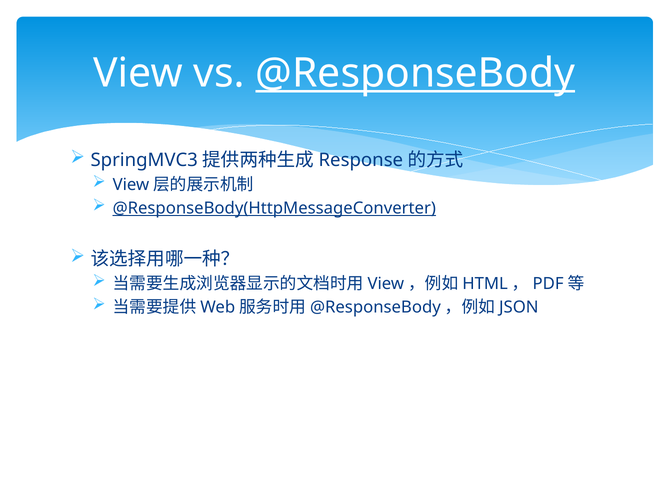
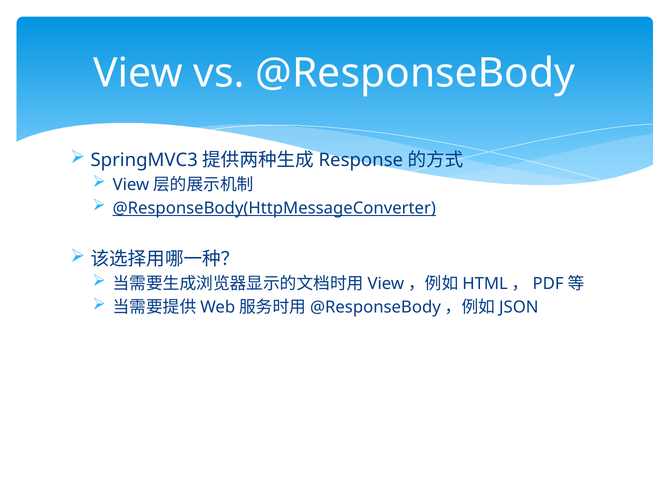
@ResponseBody underline: present -> none
